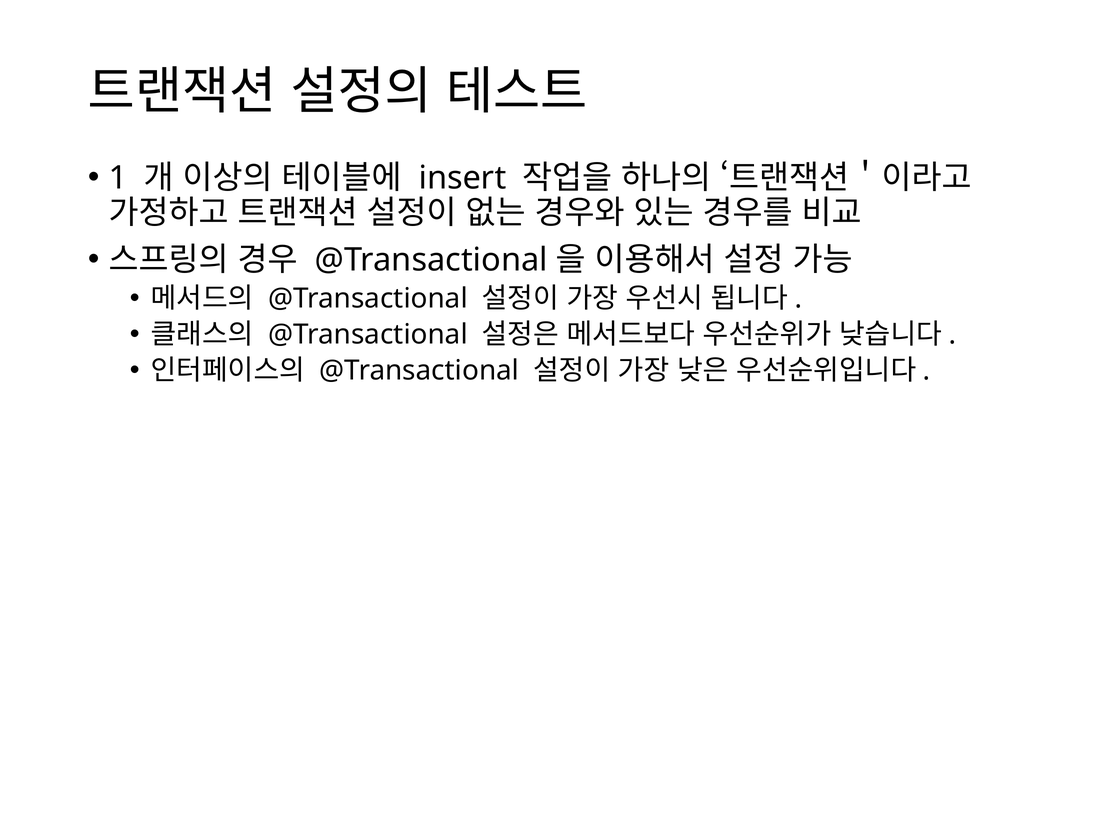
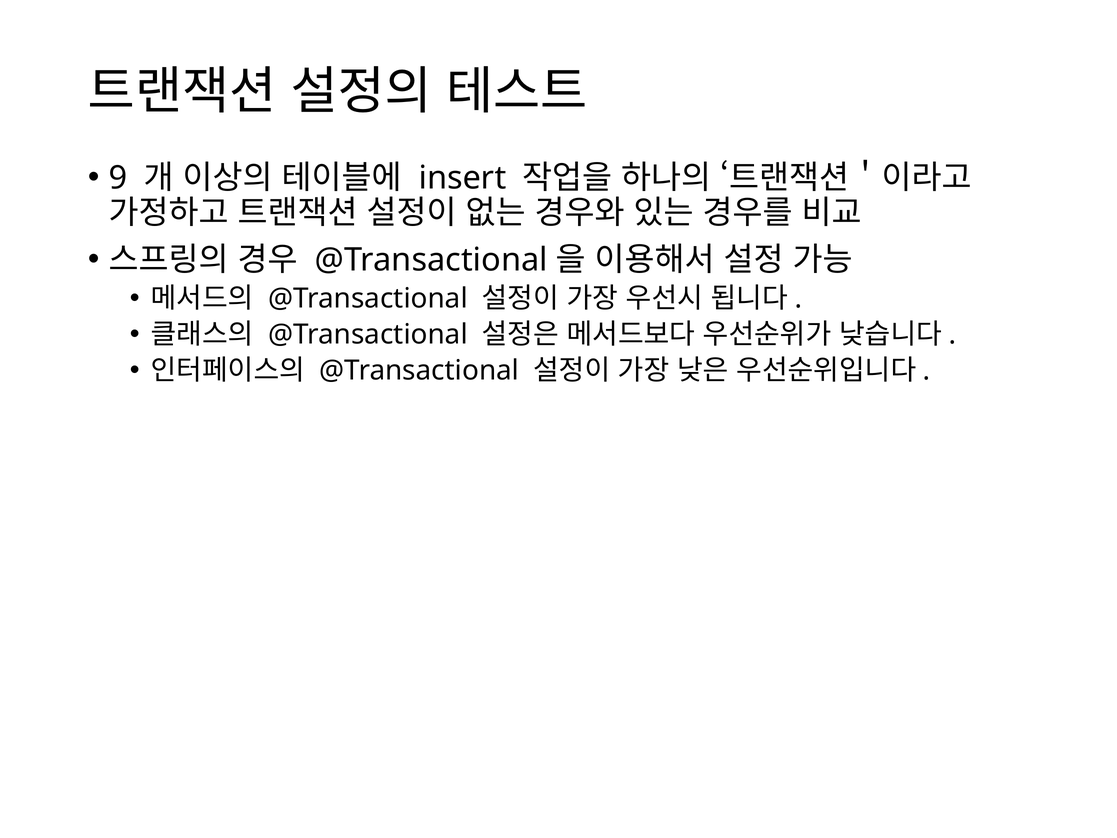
1: 1 -> 9
